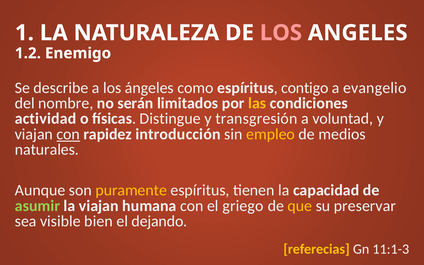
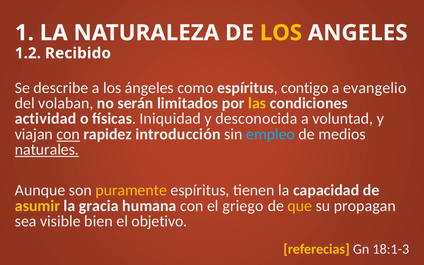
LOS at (281, 33) colour: pink -> yellow
Enemigo: Enemigo -> Recibido
nombre: nombre -> volaban
Distingue: Distingue -> Iniquidad
transgresión: transgresión -> desconocida
empleo colour: yellow -> light blue
naturales underline: none -> present
asumir colour: light green -> yellow
la viajan: viajan -> gracia
preservar: preservar -> propagan
dejando: dejando -> objetivo
11:1-3: 11:1-3 -> 18:1-3
